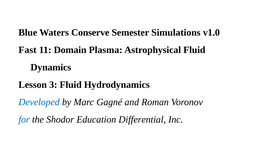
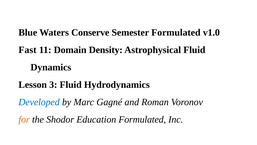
Semester Simulations: Simulations -> Formulated
Plasma: Plasma -> Density
for colour: blue -> orange
Education Differential: Differential -> Formulated
